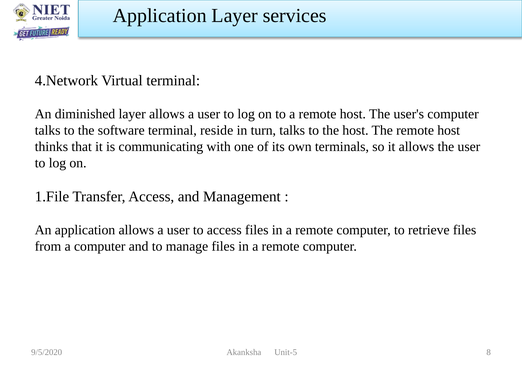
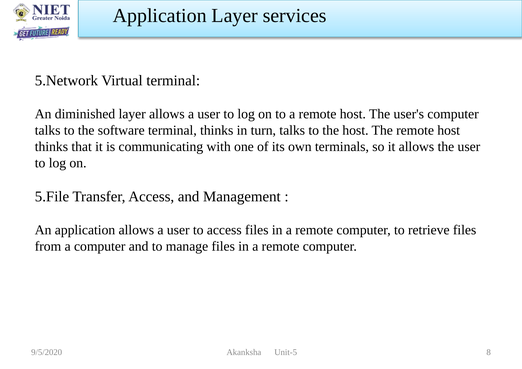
4.Network: 4.Network -> 5.Network
terminal reside: reside -> thinks
1.File: 1.File -> 5.File
